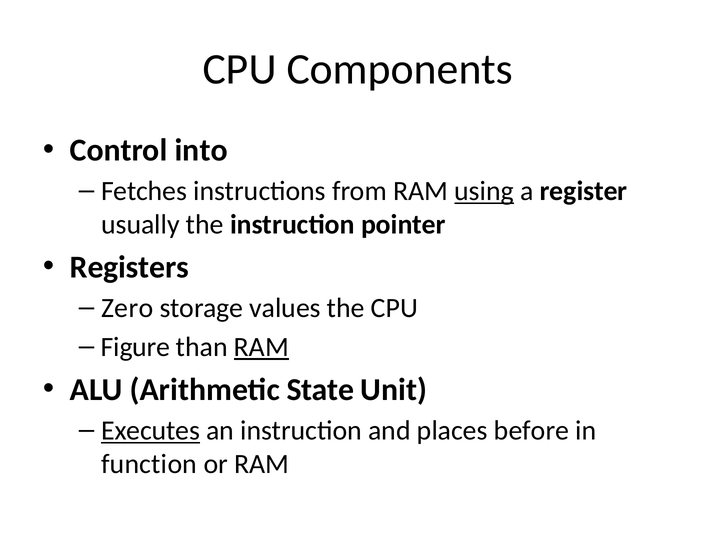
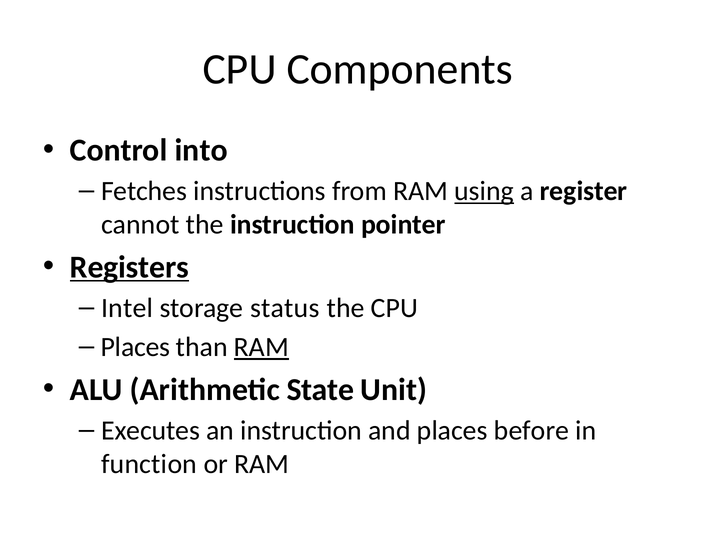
usually: usually -> cannot
Registers underline: none -> present
Zero: Zero -> Intel
values: values -> status
Figure at (135, 347): Figure -> Places
Executes underline: present -> none
